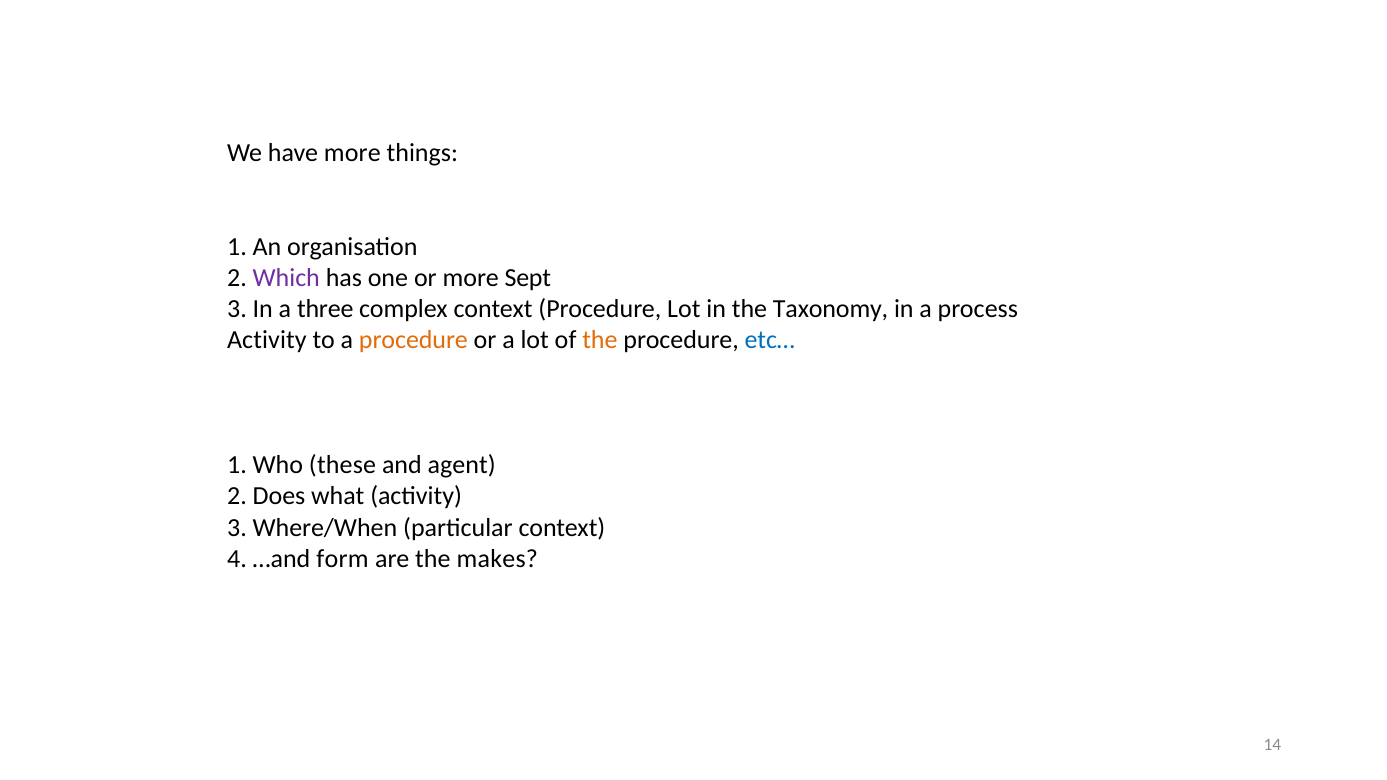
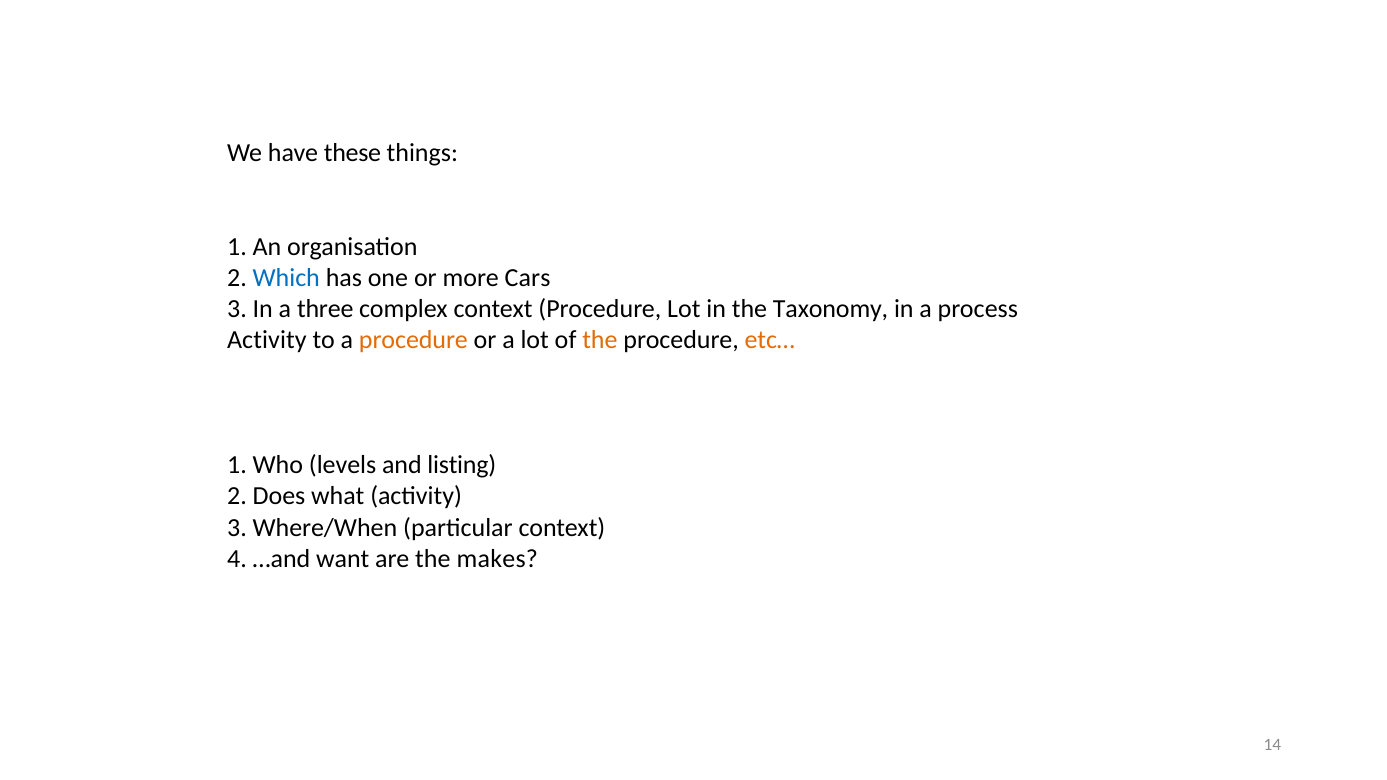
have more: more -> these
Which colour: purple -> blue
Sept: Sept -> Cars
etc… colour: blue -> orange
these: these -> levels
agent: agent -> listing
form: form -> want
